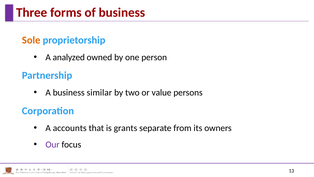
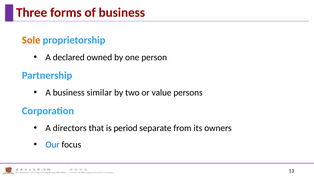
analyzed: analyzed -> declared
accounts: accounts -> directors
grants: grants -> period
Our colour: purple -> blue
